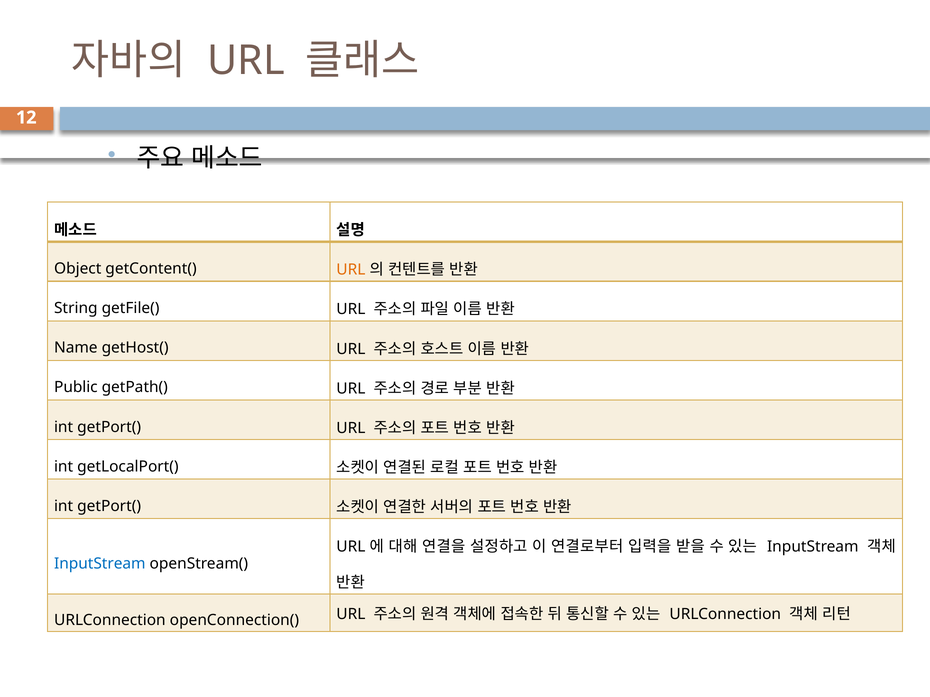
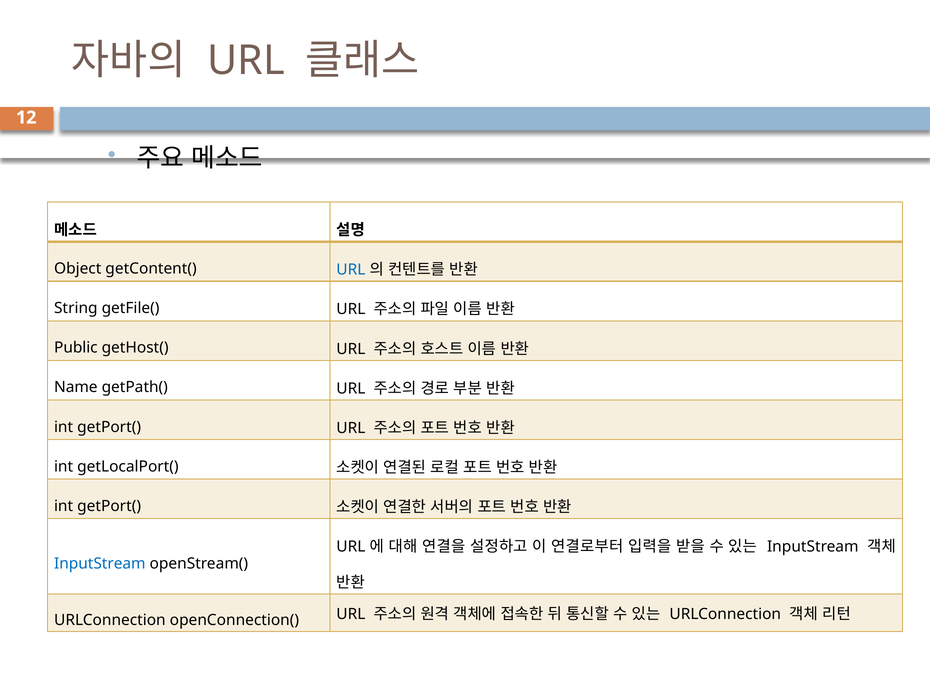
URL at (351, 270) colour: orange -> blue
Name: Name -> Public
Public: Public -> Name
